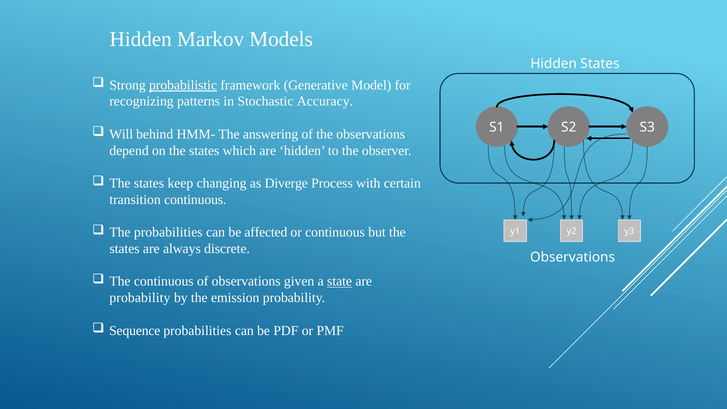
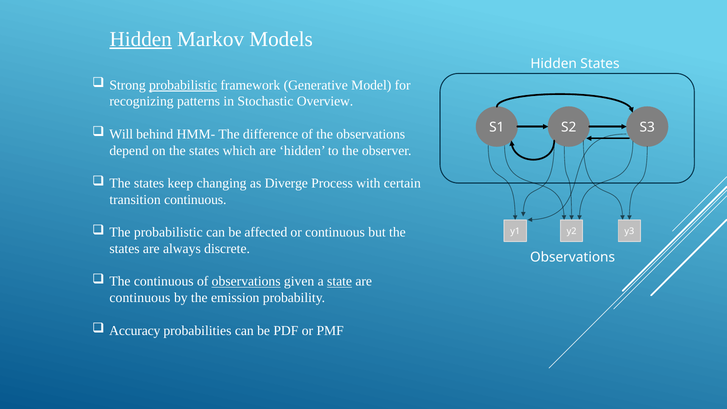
Hidden at (141, 39) underline: none -> present
Accuracy: Accuracy -> Overview
answering: answering -> difference
The probabilities: probabilities -> probabilistic
observations at (246, 281) underline: none -> present
probability at (140, 298): probability -> continuous
Sequence: Sequence -> Accuracy
